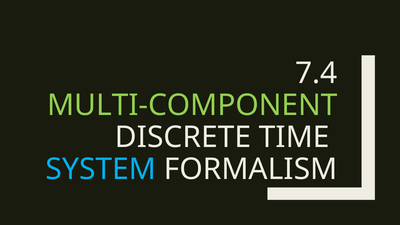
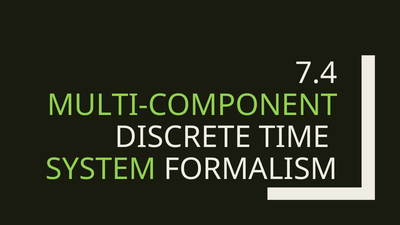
SYSTEM colour: light blue -> light green
